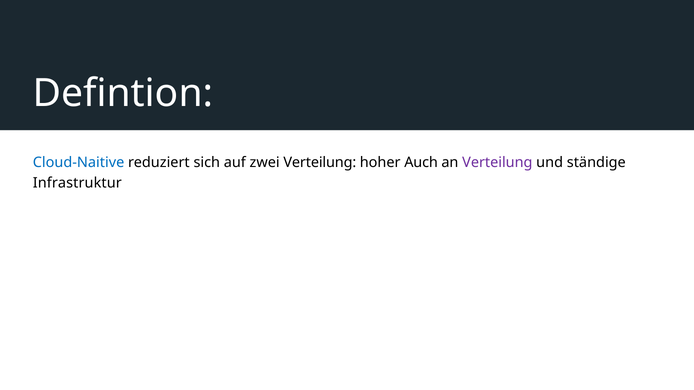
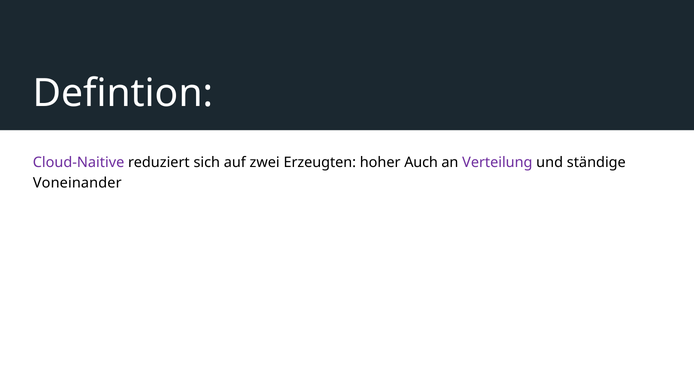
Cloud-Naitive colour: blue -> purple
zwei Verteilung: Verteilung -> Erzeugten
Infrastruktur: Infrastruktur -> Voneinander
